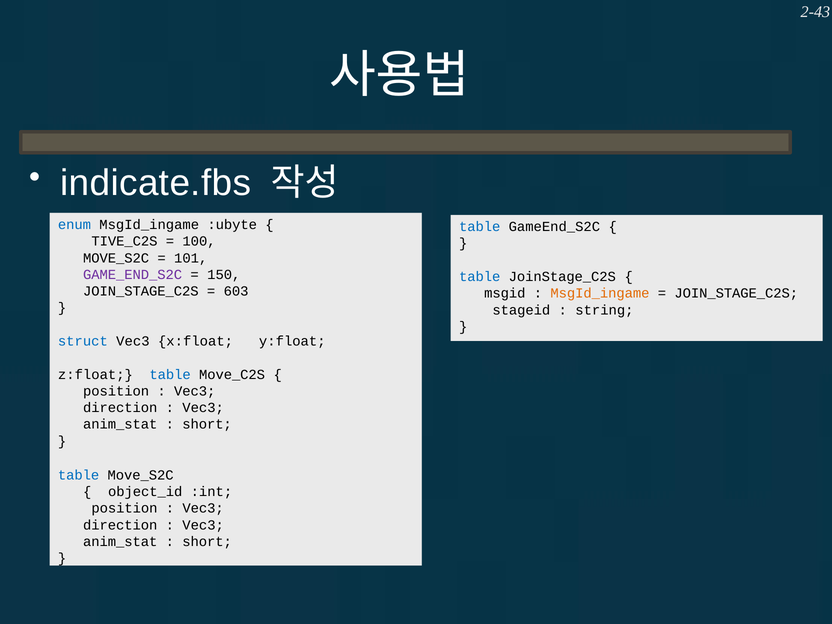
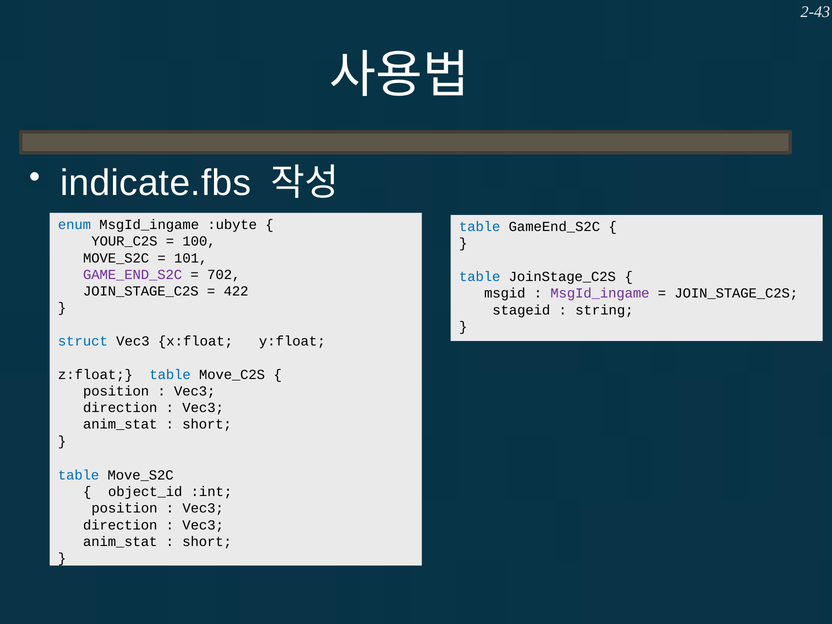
TIVE_C2S: TIVE_C2S -> YOUR_C2S
150: 150 -> 702
603: 603 -> 422
MsgId_ingame at (600, 293) colour: orange -> purple
